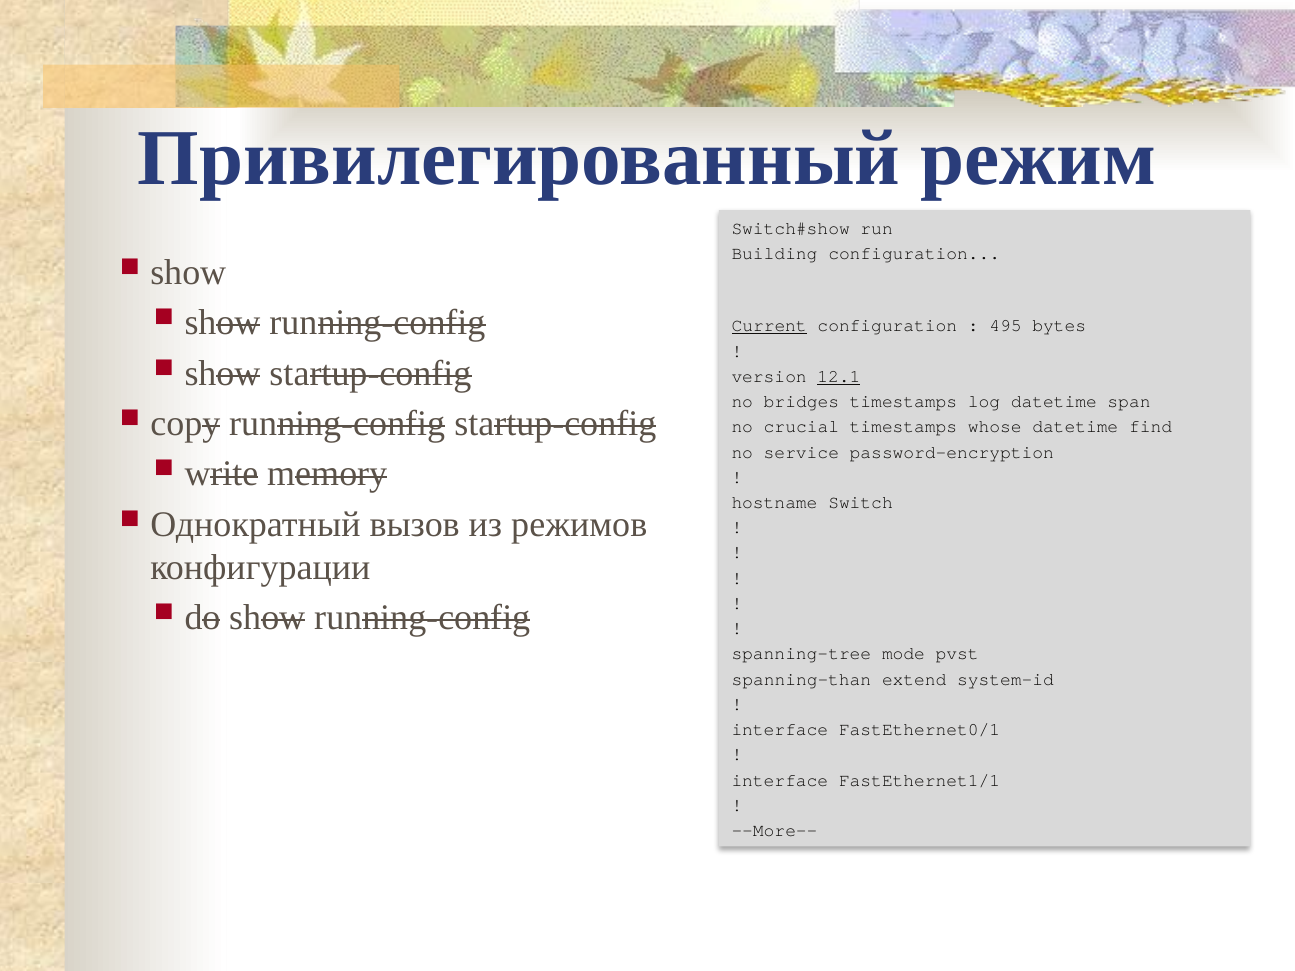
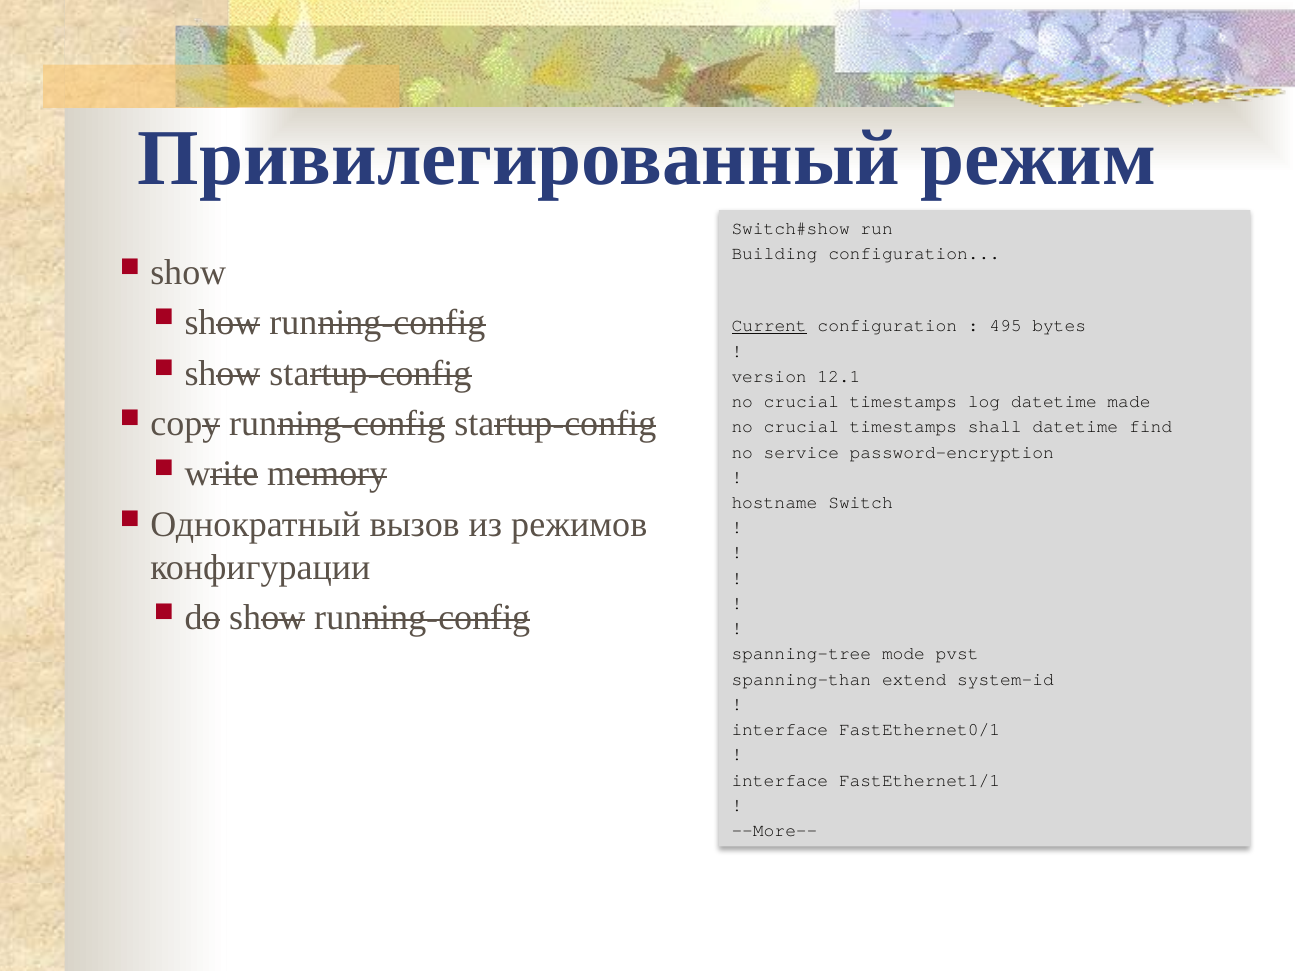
12.1 underline: present -> none
bridges at (801, 402): bridges -> crucial
span: span -> made
whose: whose -> shall
